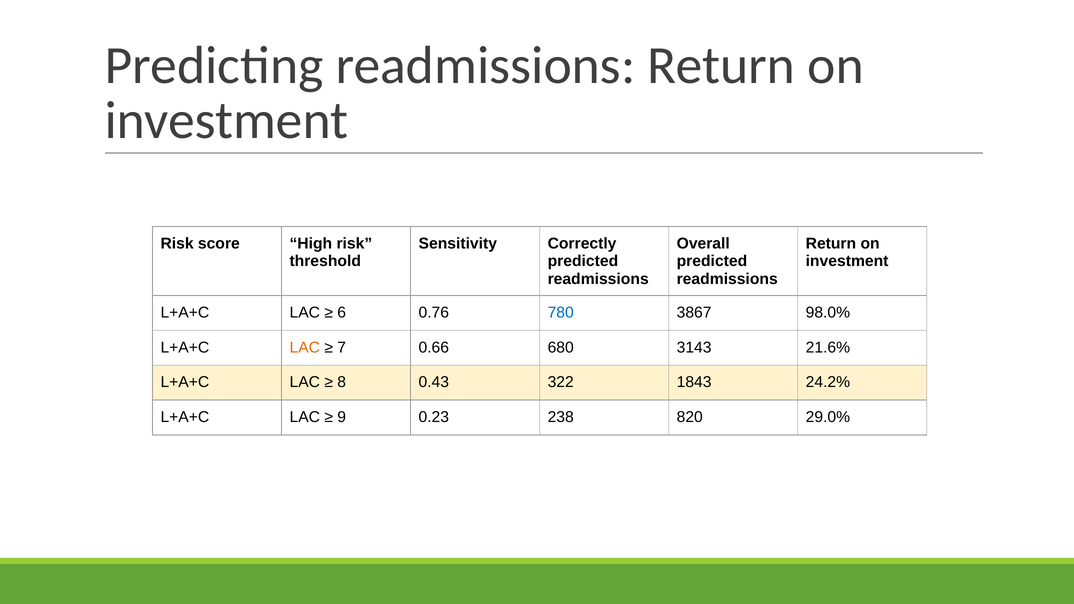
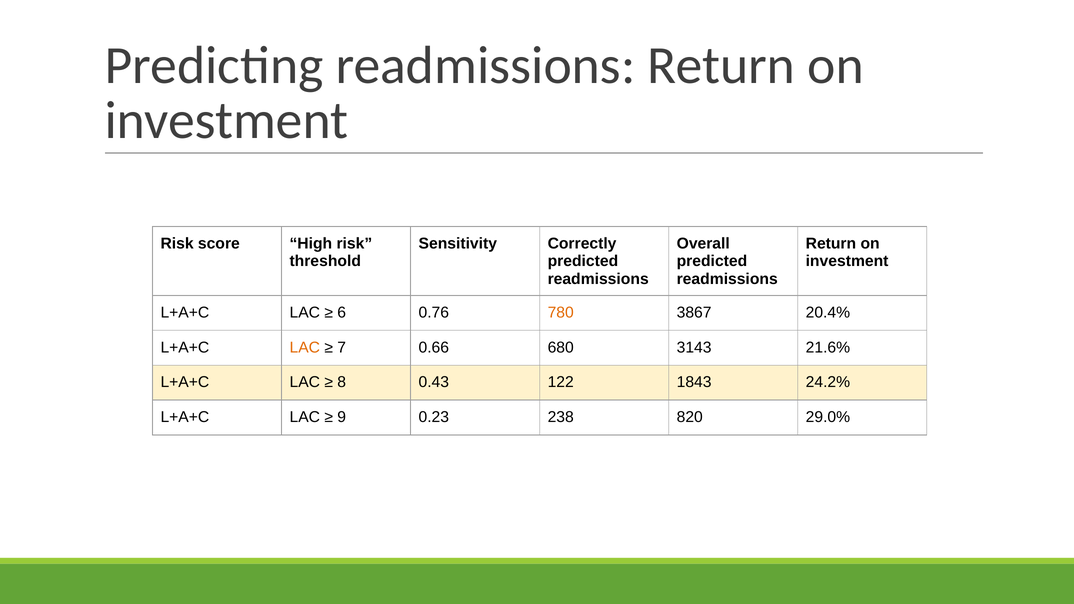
780 colour: blue -> orange
98.0%: 98.0% -> 20.4%
322: 322 -> 122
